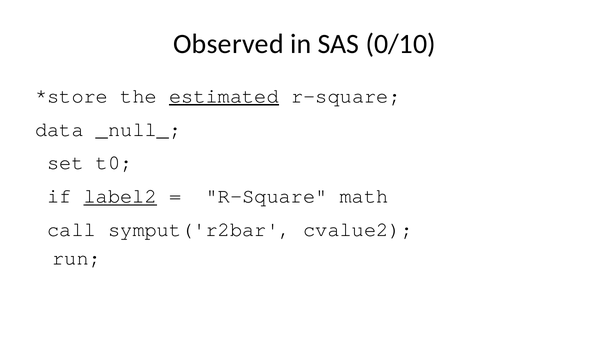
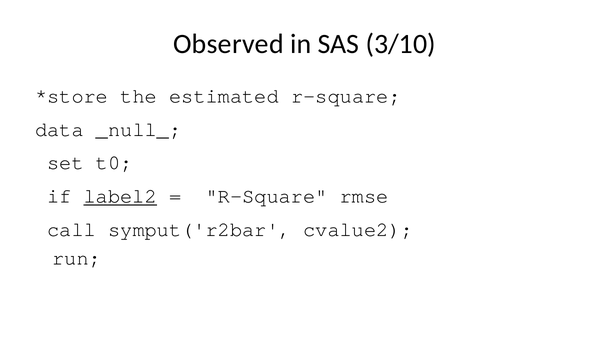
0/10: 0/10 -> 3/10
estimated underline: present -> none
math: math -> rmse
